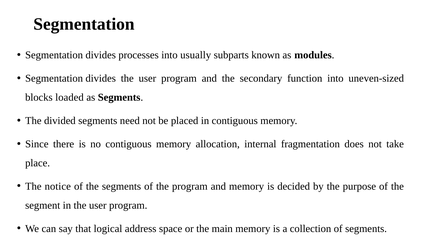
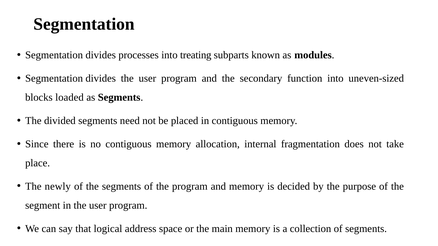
usually: usually -> treating
notice: notice -> newly
